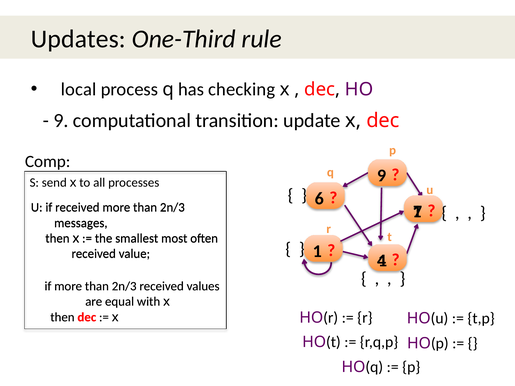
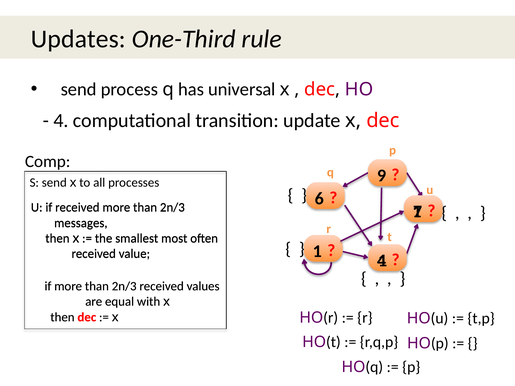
local at (79, 89): local -> send
checking: checking -> universal
9 at (61, 121): 9 -> 4
